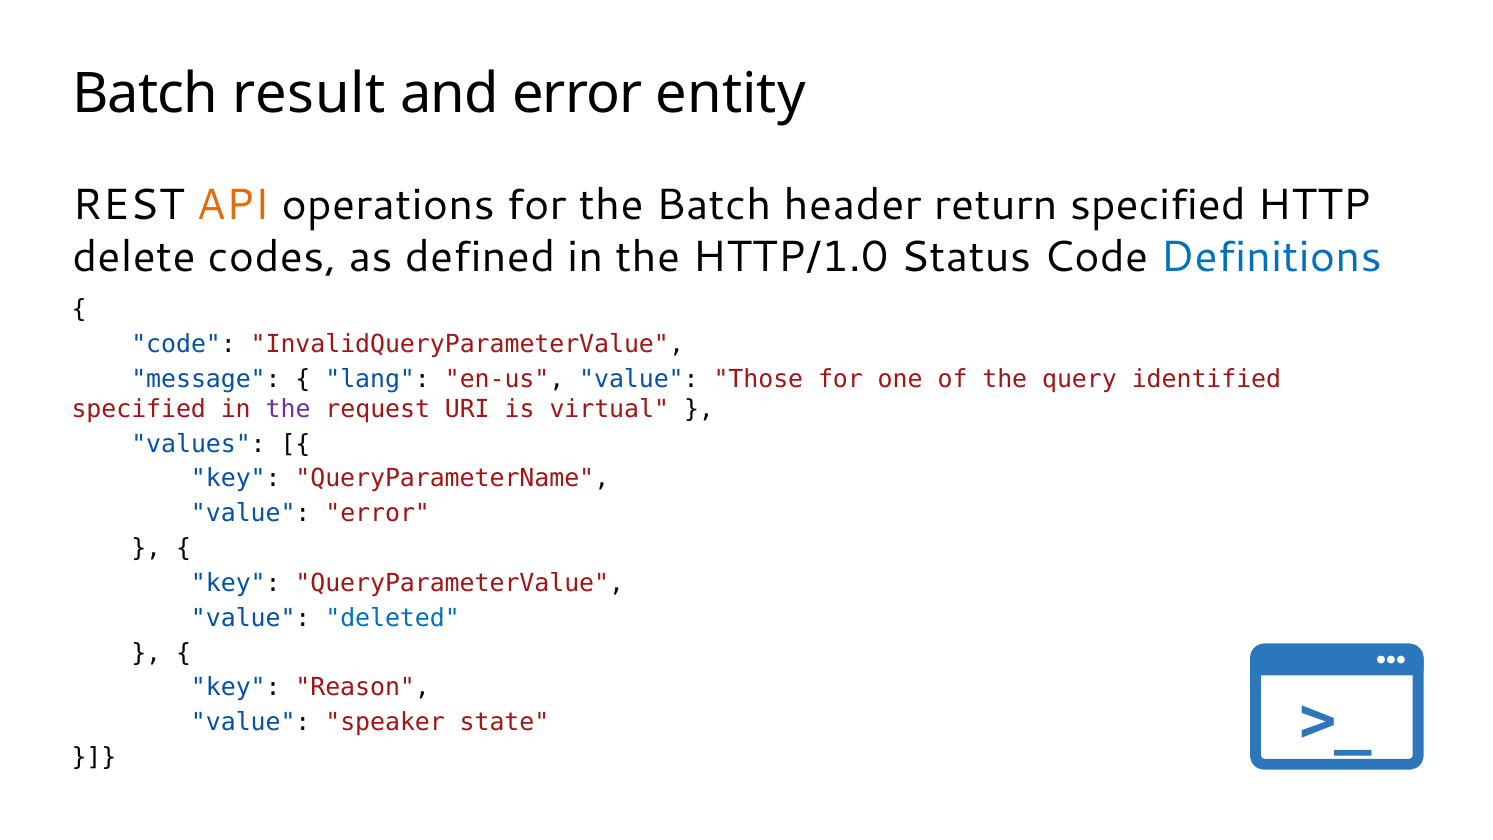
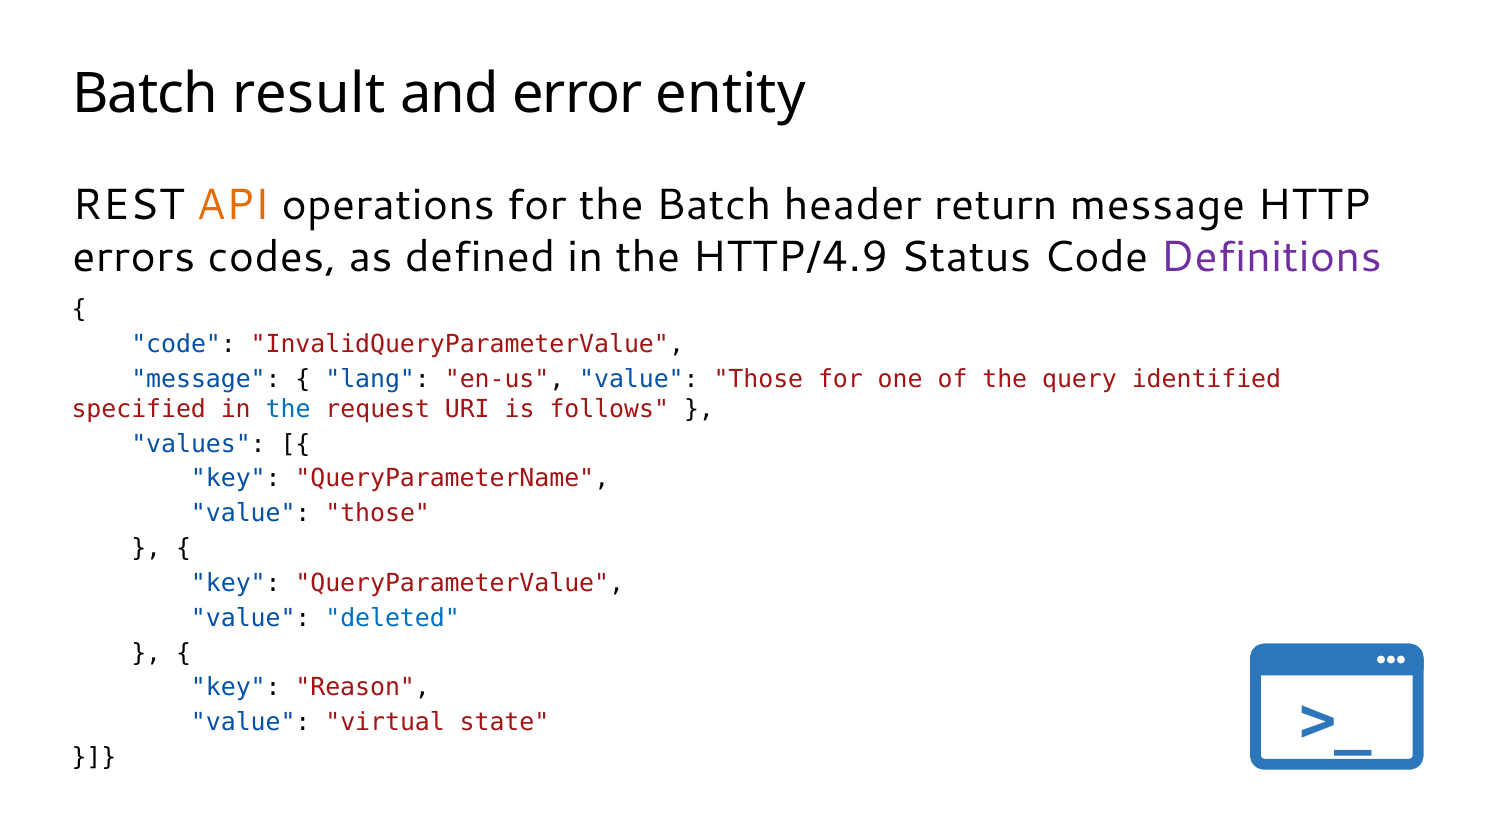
return specified: specified -> message
delete: delete -> errors
HTTP/1.0: HTTP/1.0 -> HTTP/4.9
Definitions colour: blue -> purple
the at (288, 409) colour: purple -> blue
virtual: virtual -> follows
error at (378, 513): error -> those
speaker: speaker -> virtual
